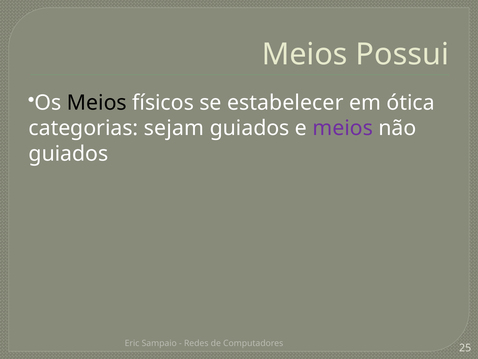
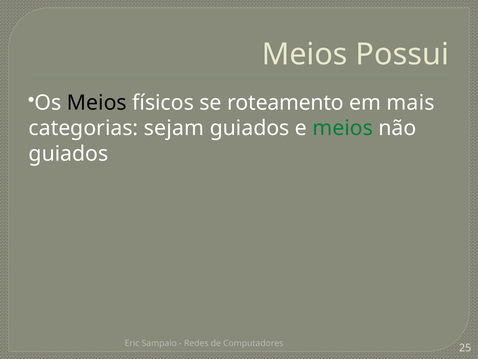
estabelecer: estabelecer -> roteamento
ótica: ótica -> mais
meios at (343, 128) colour: purple -> green
